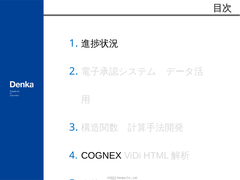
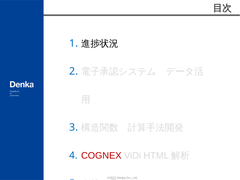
COGNEX colour: black -> red
